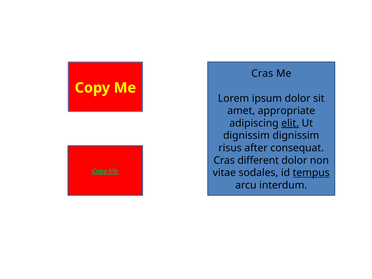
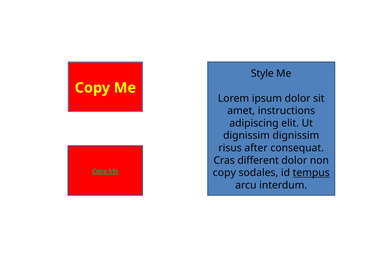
Cras at (262, 74): Cras -> Style
appropriate: appropriate -> instructions
elit underline: present -> none
vitae at (224, 173): vitae -> copy
